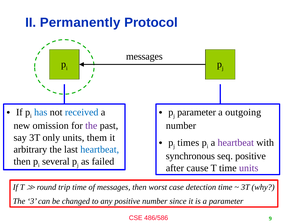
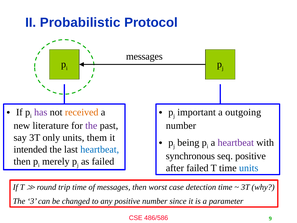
Permanently: Permanently -> Probabilistic
has colour: blue -> purple
received colour: blue -> orange
parameter at (197, 112): parameter -> important
omission: omission -> literature
times: times -> being
arbitrary: arbitrary -> intended
several: several -> merely
after cause: cause -> failed
units at (249, 168) colour: purple -> blue
